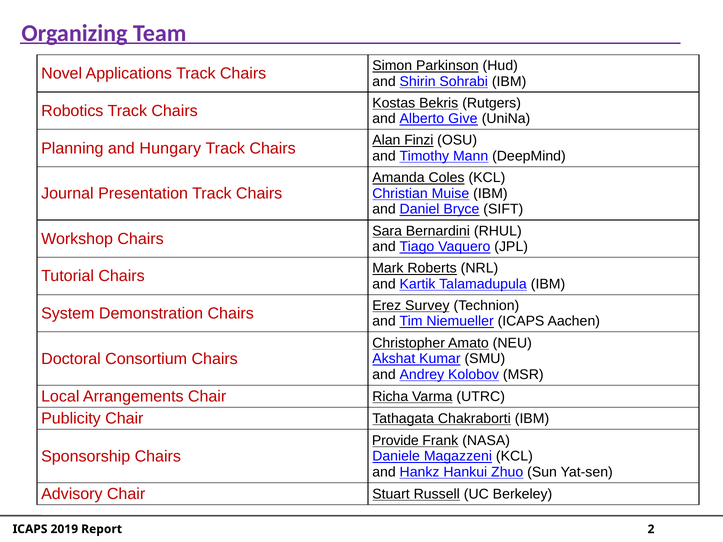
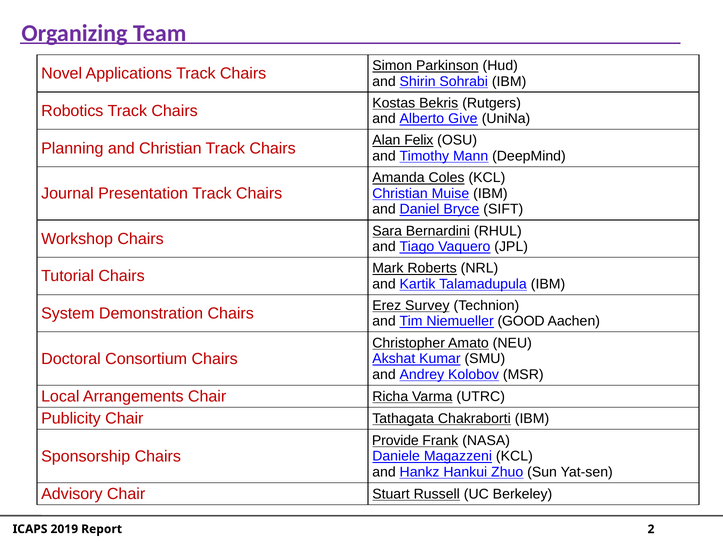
and Hungary: Hungary -> Christian
Finzi: Finzi -> Felix
Niemueller ICAPS: ICAPS -> GOOD
